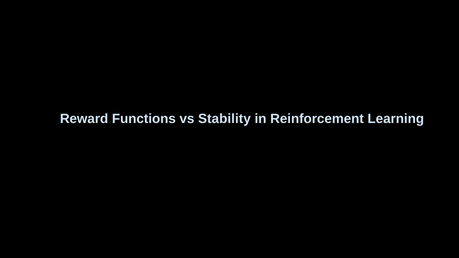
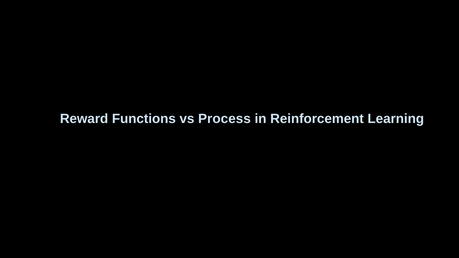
Stability: Stability -> Process
